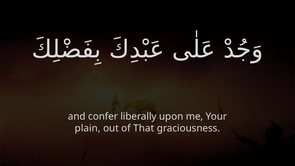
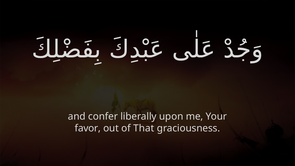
plain: plain -> favor
